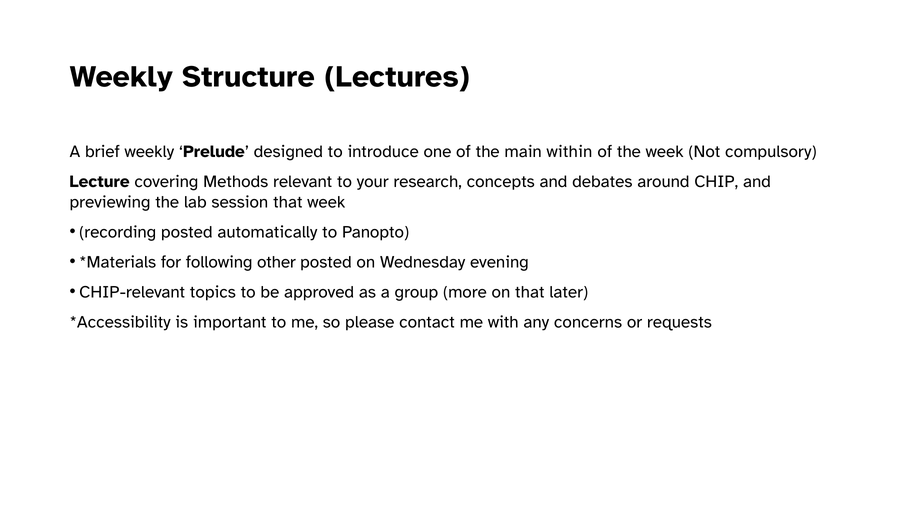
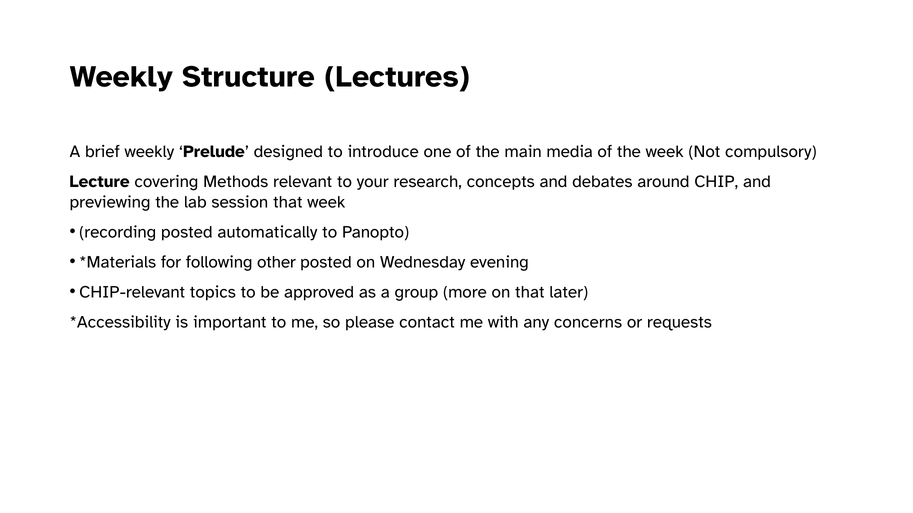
within: within -> media
